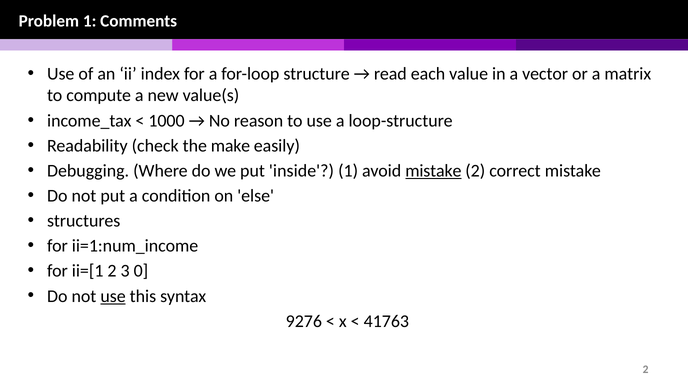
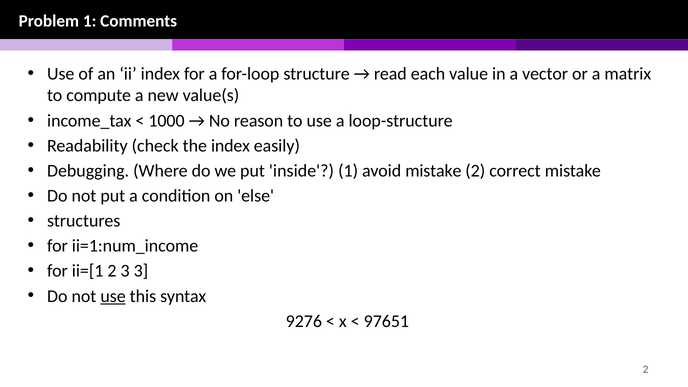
the make: make -> index
mistake at (433, 171) underline: present -> none
3 0: 0 -> 3
41763: 41763 -> 97651
